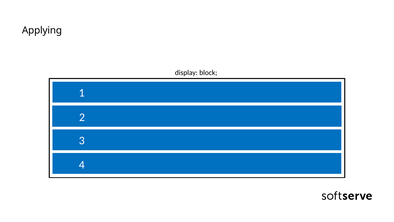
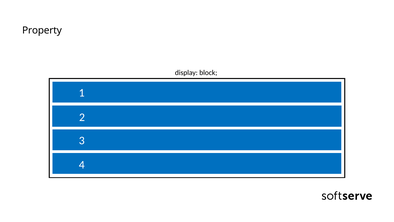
Applying: Applying -> Property
